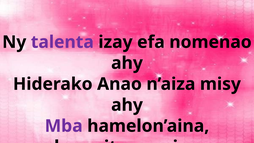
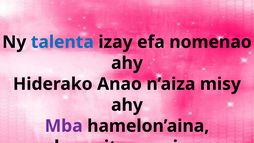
talenta colour: purple -> blue
